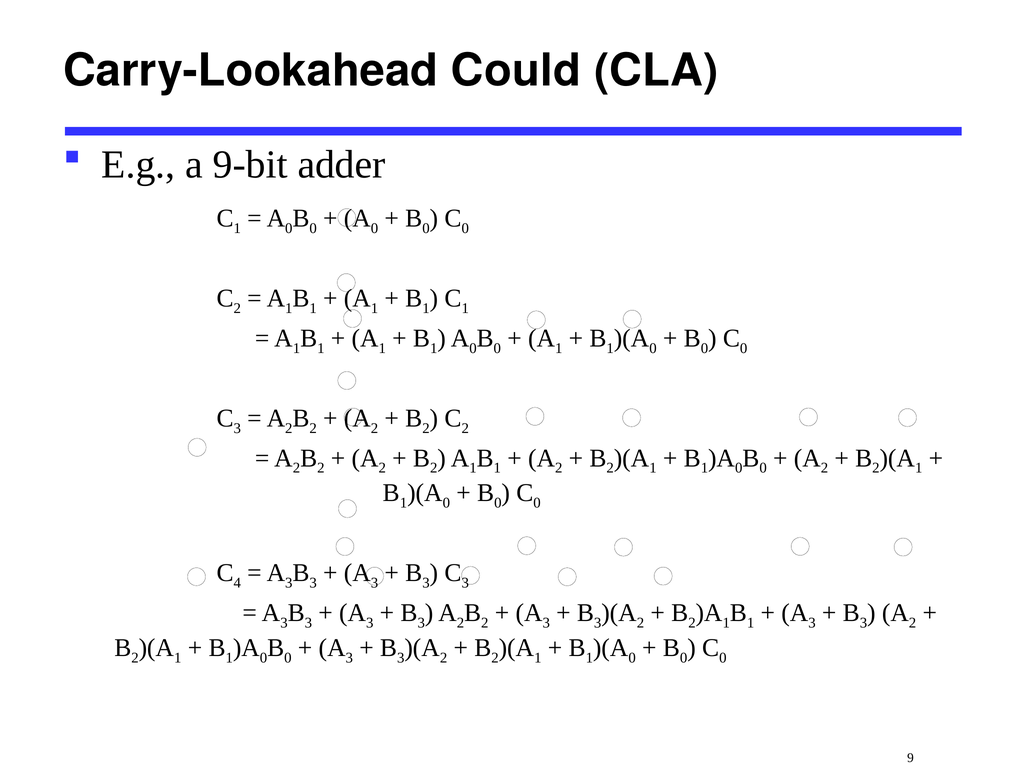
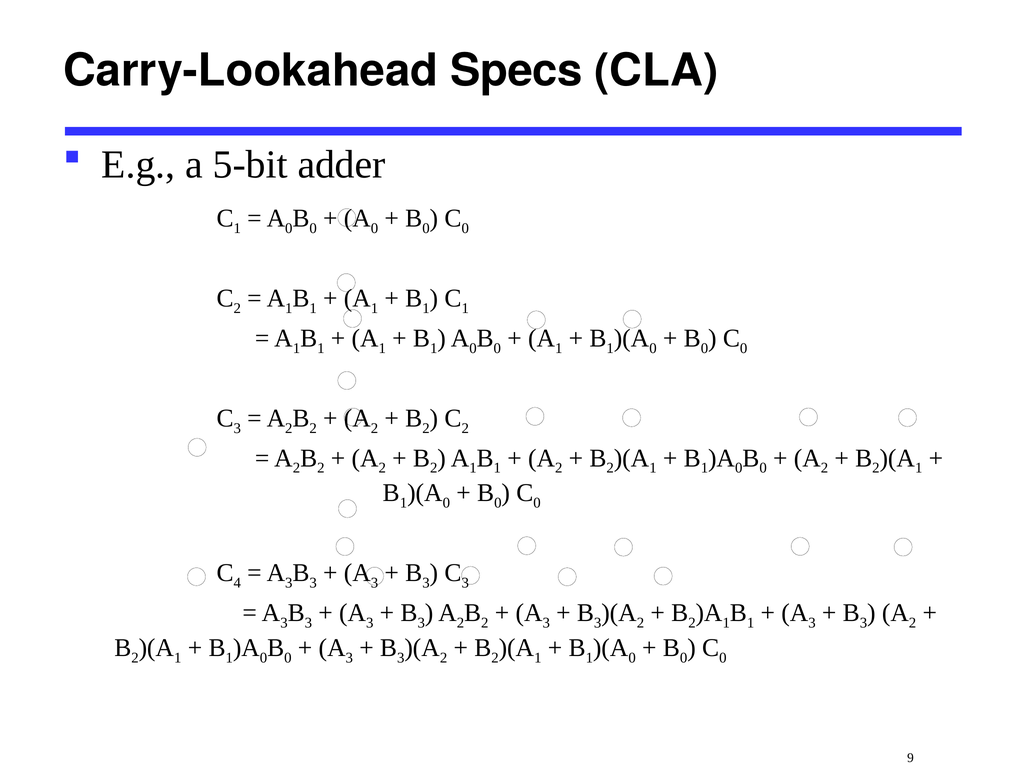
Could: Could -> Specs
9-bit: 9-bit -> 5-bit
